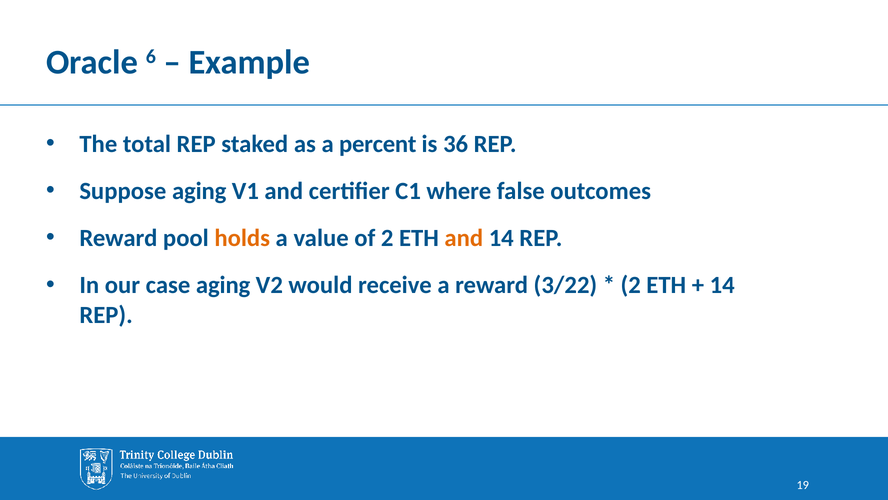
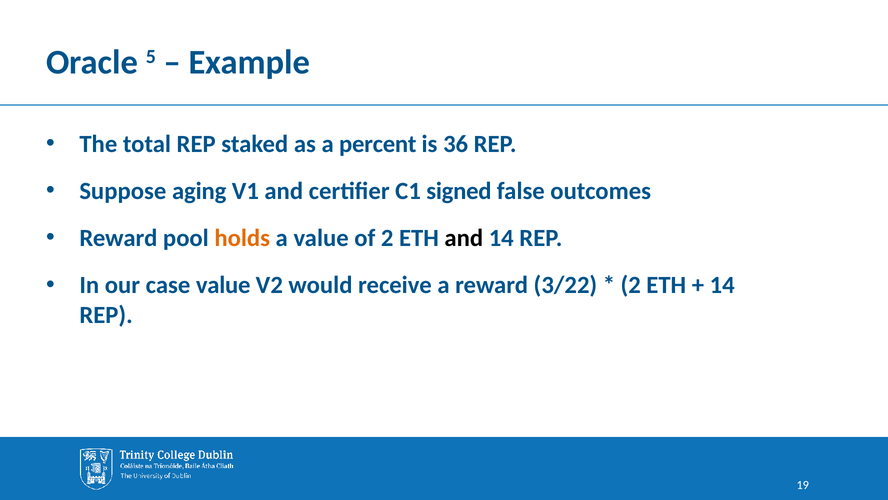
6: 6 -> 5
where: where -> signed
and at (464, 238) colour: orange -> black
case aging: aging -> value
